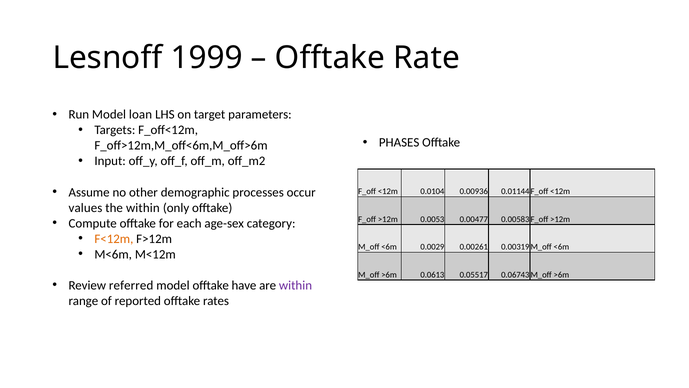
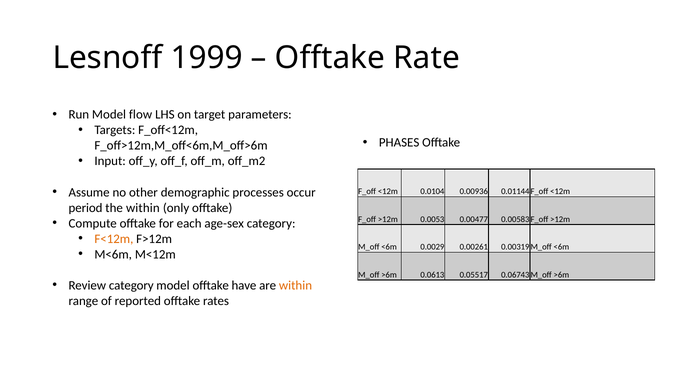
loan: loan -> flow
values: values -> period
Review referred: referred -> category
within at (295, 285) colour: purple -> orange
